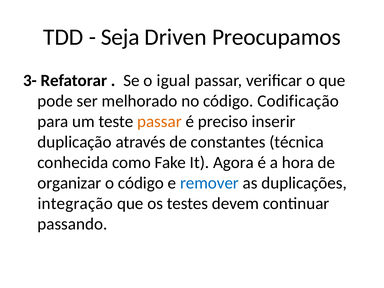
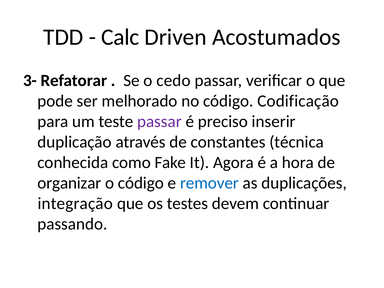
Seja: Seja -> Calc
Preocupamos: Preocupamos -> Acostumados
igual: igual -> cedo
passar at (159, 122) colour: orange -> purple
